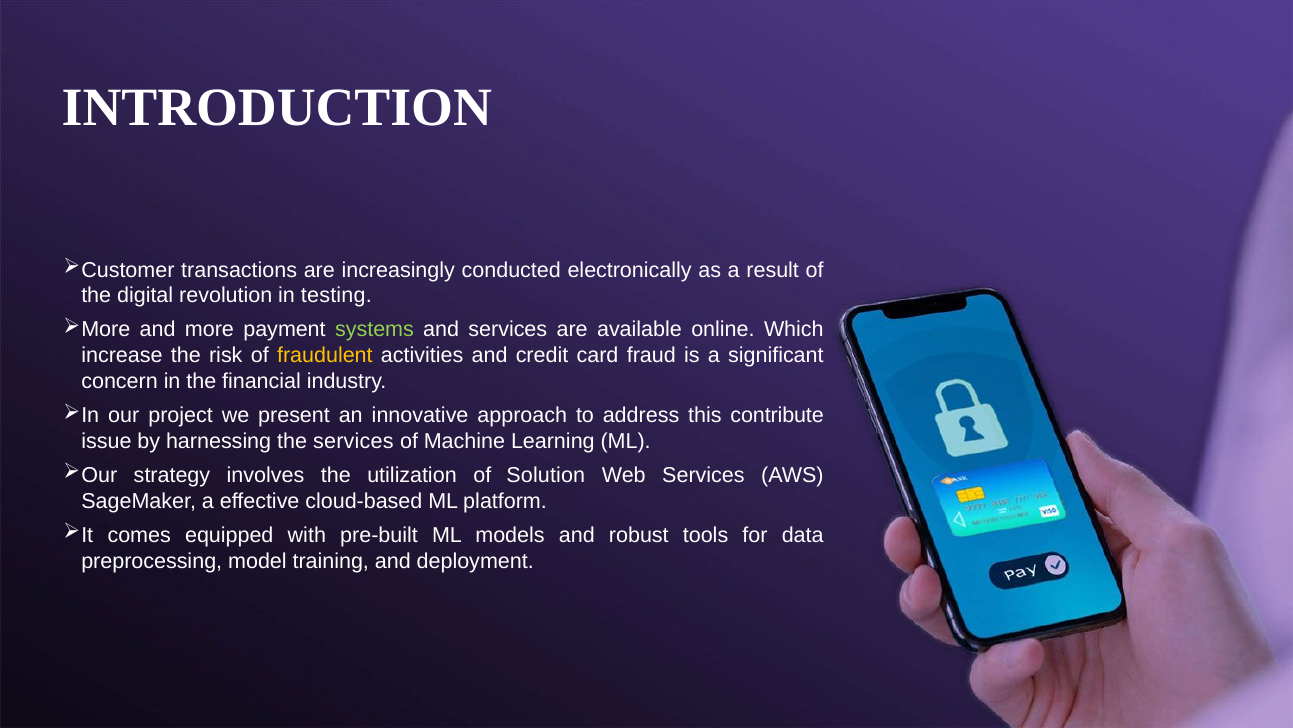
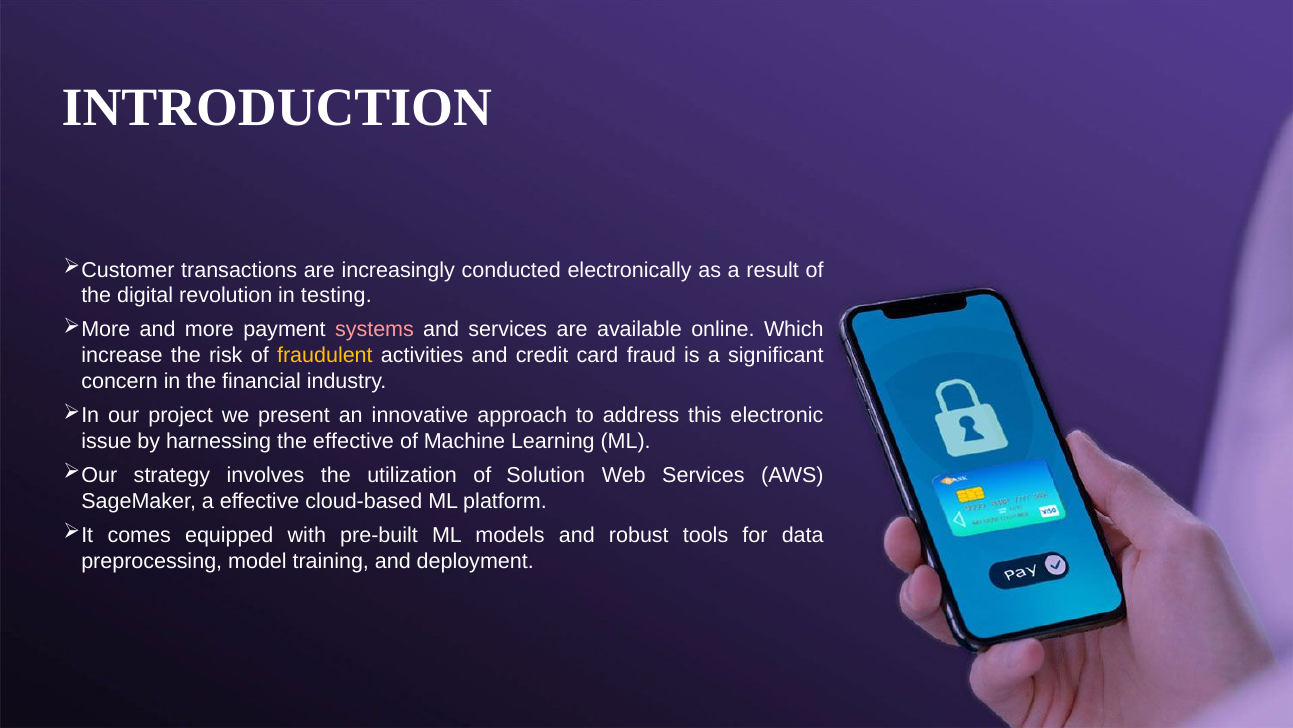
systems colour: light green -> pink
contribute: contribute -> electronic
the services: services -> effective
